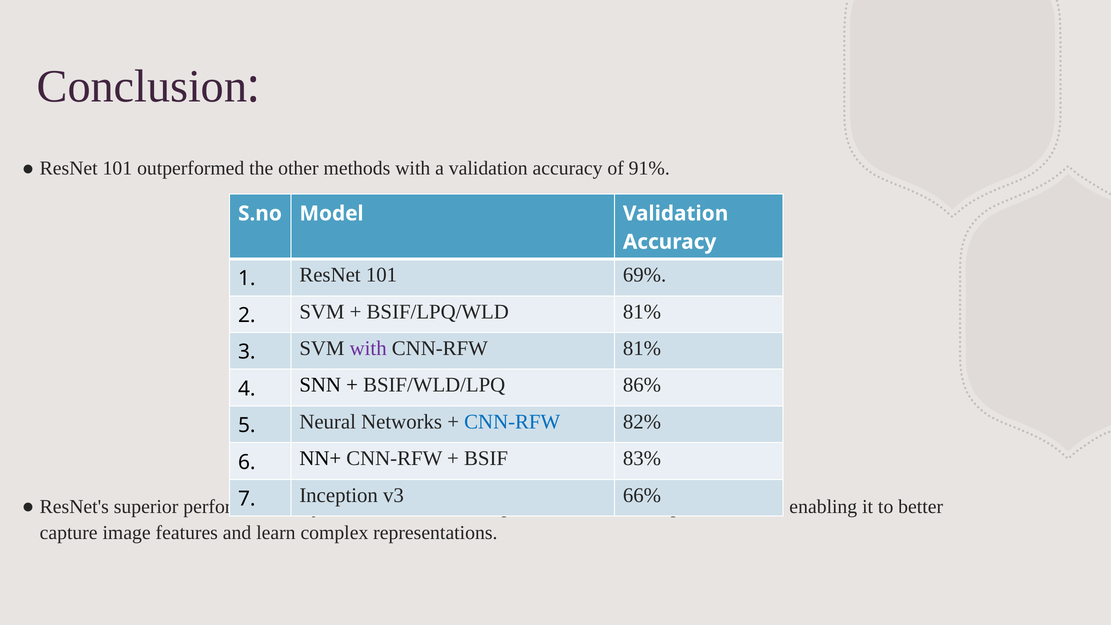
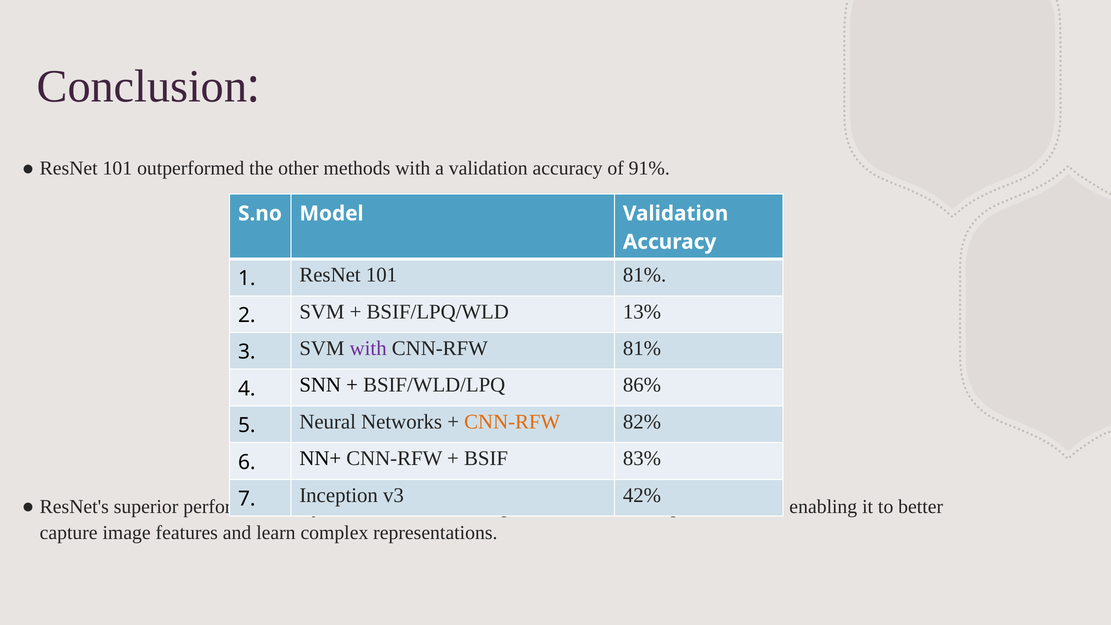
101 69%: 69% -> 81%
BSIF/LPQ/WLD 81%: 81% -> 13%
CNN-RFW at (512, 422) colour: blue -> orange
66%: 66% -> 42%
